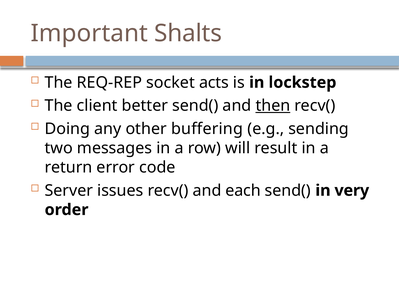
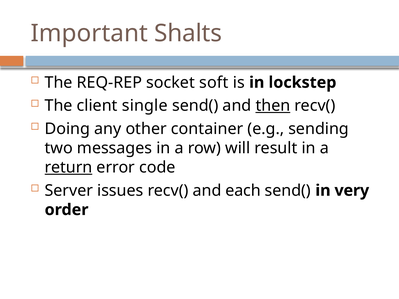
acts: acts -> soft
better: better -> single
buffering: buffering -> container
return underline: none -> present
